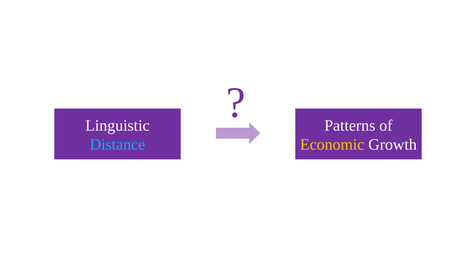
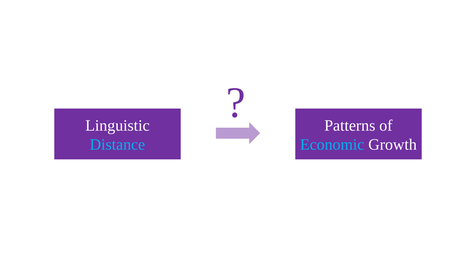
Economic colour: yellow -> light blue
